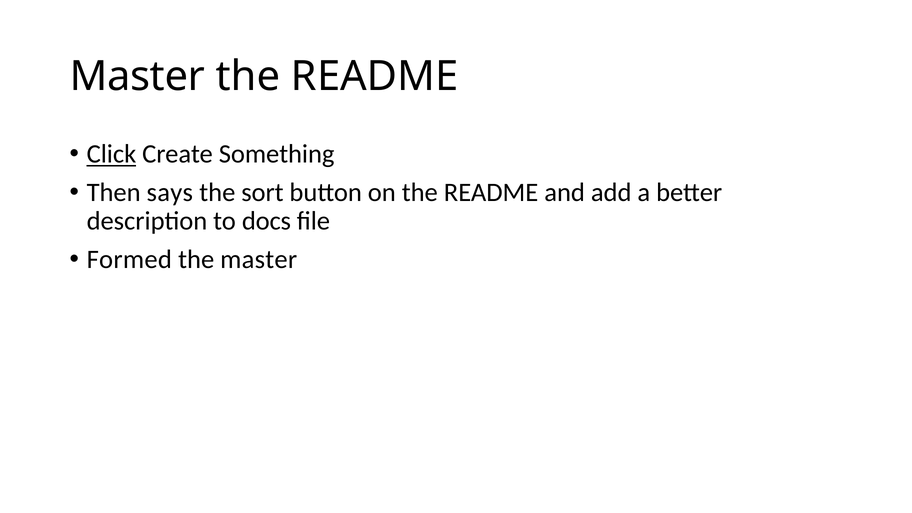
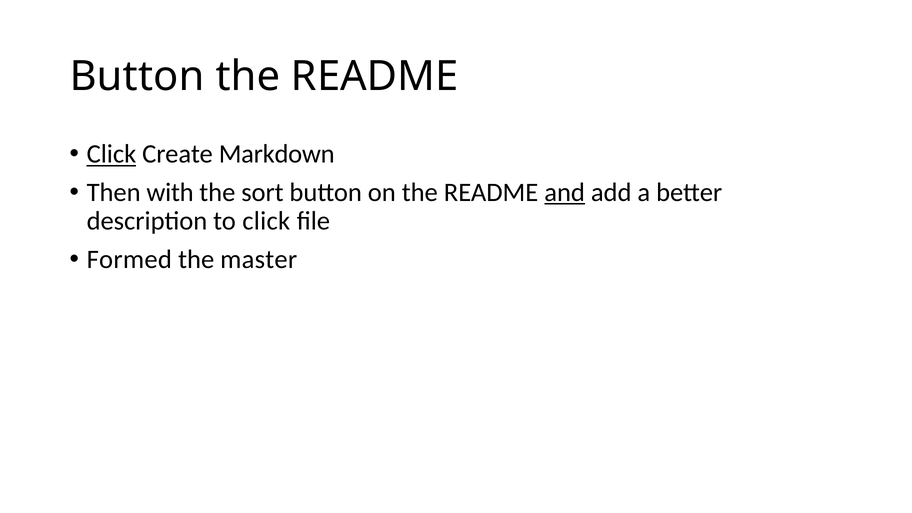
Master at (137, 77): Master -> Button
Something: Something -> Markdown
says: says -> with
and underline: none -> present
to docs: docs -> click
